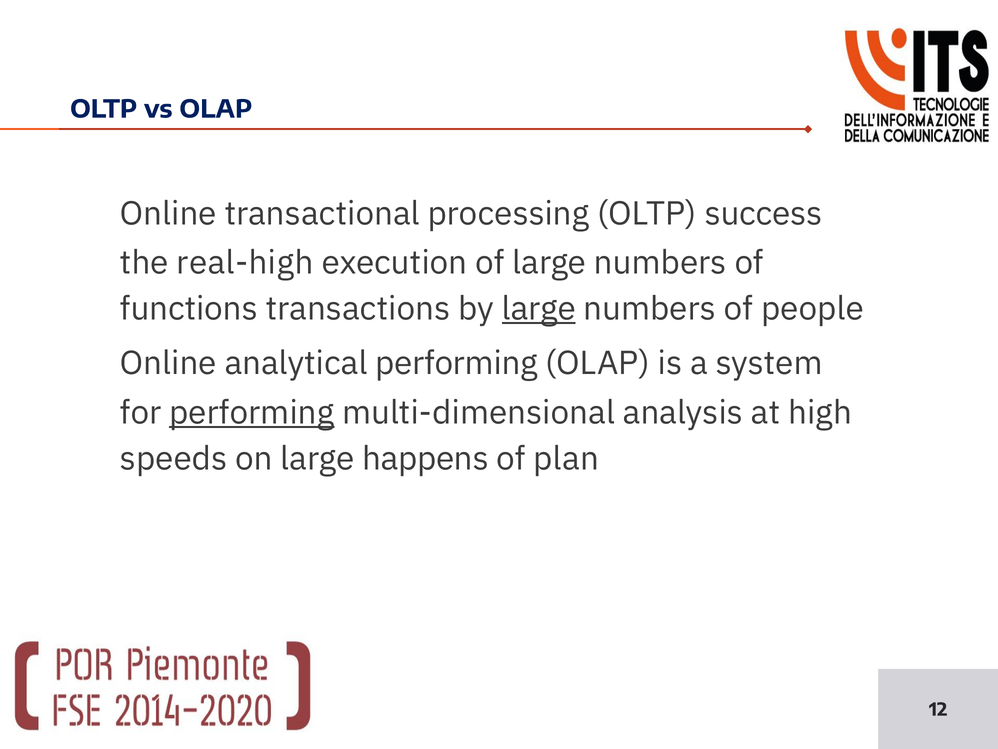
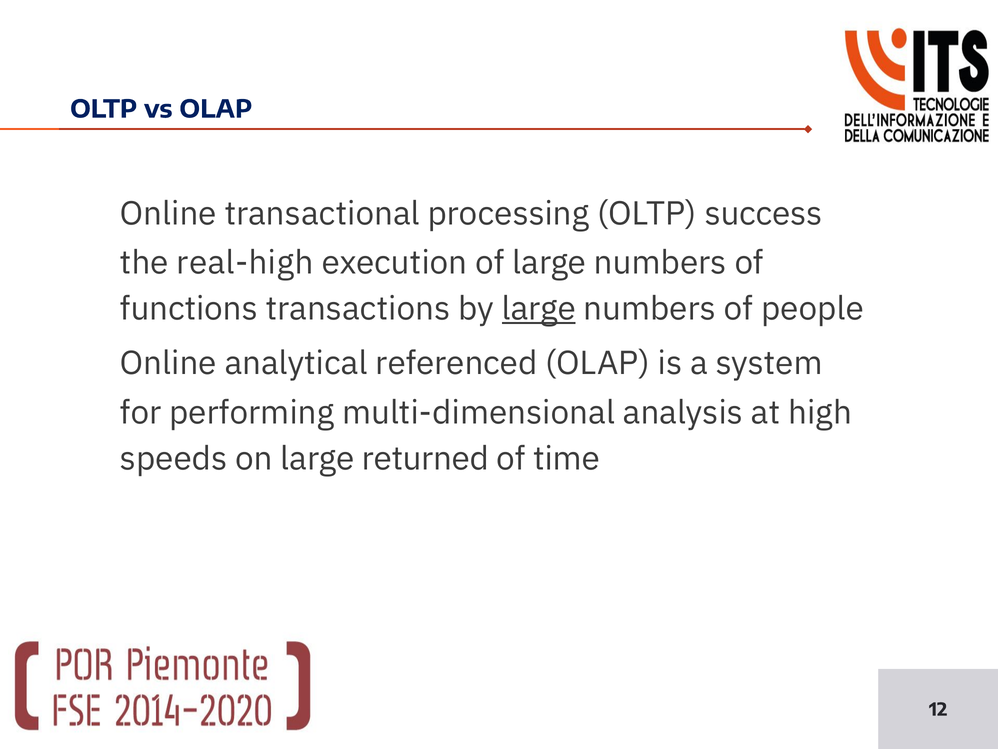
analytical performing: performing -> referenced
performing at (252, 412) underline: present -> none
happens: happens -> returned
plan: plan -> time
